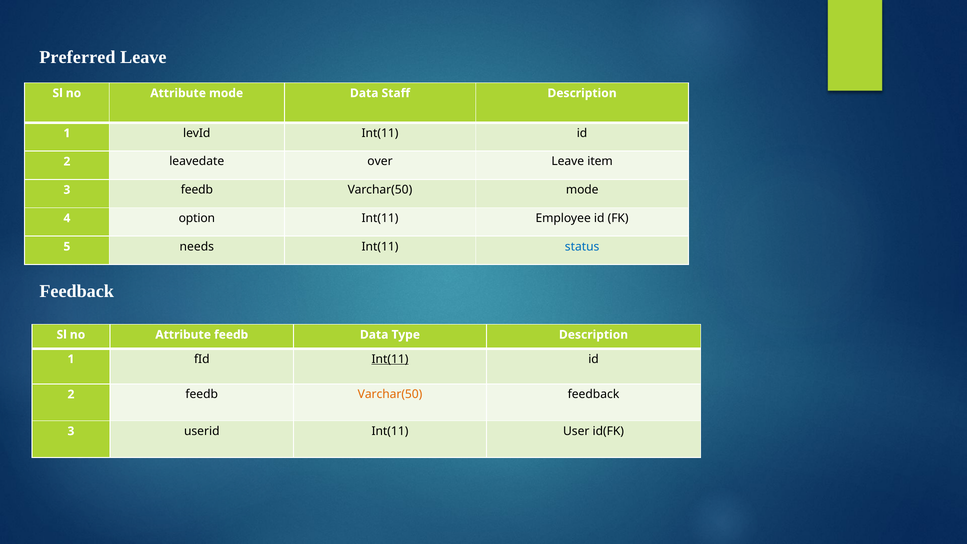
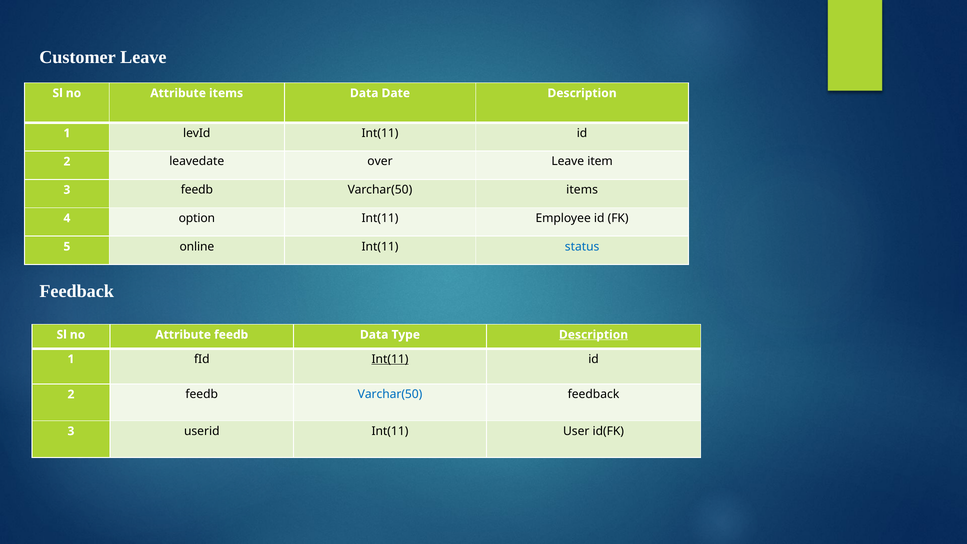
Preferred: Preferred -> Customer
Attribute mode: mode -> items
Staff: Staff -> Date
Varchar(50 mode: mode -> items
needs: needs -> online
Description at (594, 335) underline: none -> present
Varchar(50 at (390, 394) colour: orange -> blue
